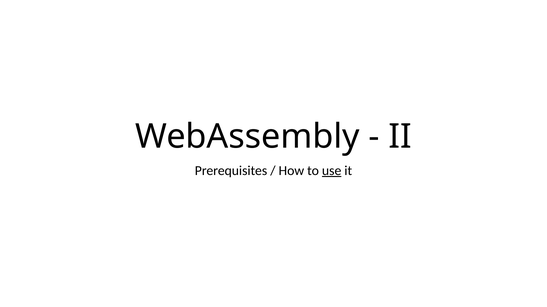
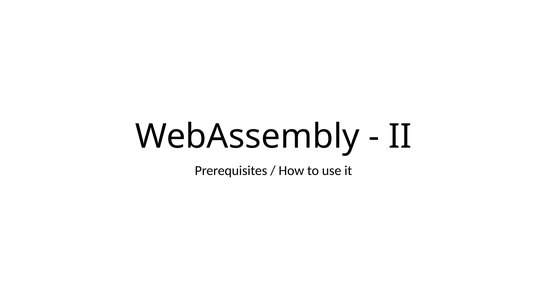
use underline: present -> none
